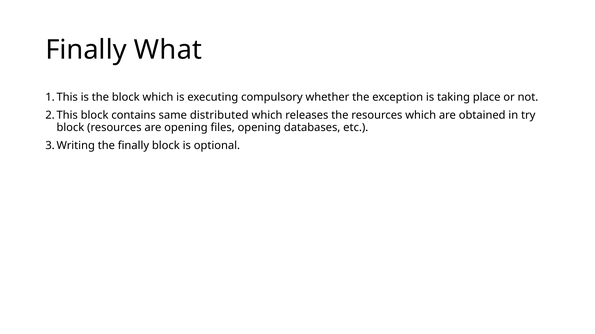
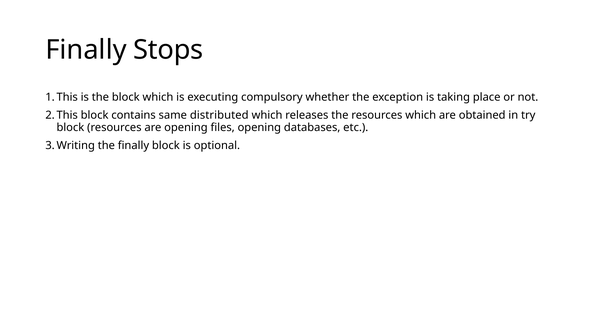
What: What -> Stops
